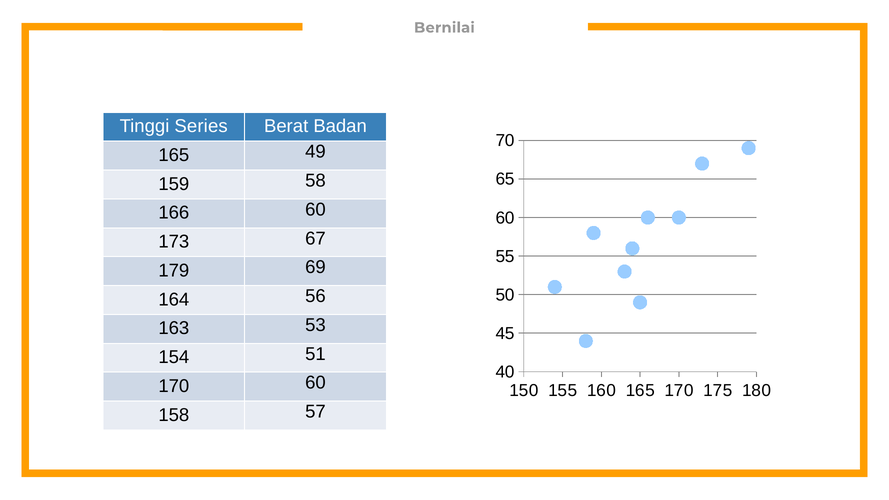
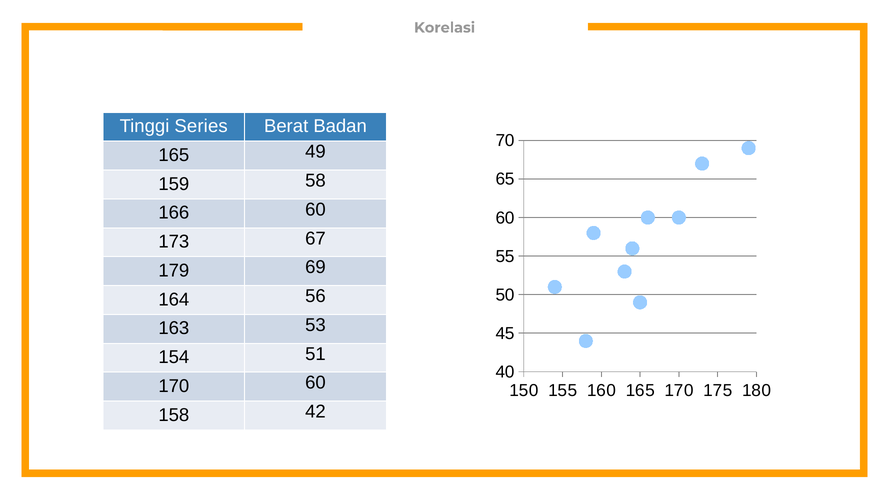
Bernilai: Bernilai -> Korelasi
57: 57 -> 42
